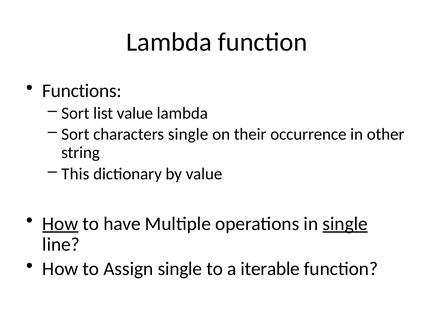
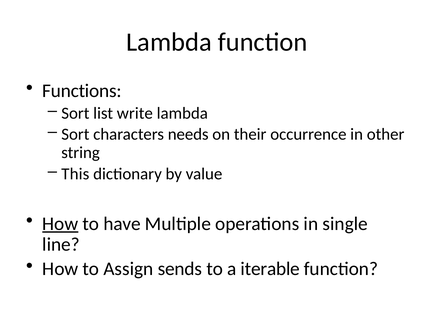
list value: value -> write
characters single: single -> needs
single at (345, 224) underline: present -> none
Assign single: single -> sends
